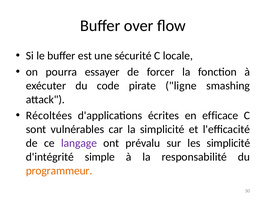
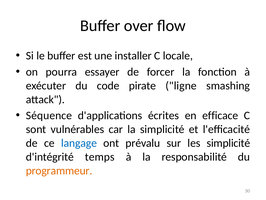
sécurité: sécurité -> installer
Récoltées: Récoltées -> Séquence
langage colour: purple -> blue
simple: simple -> temps
